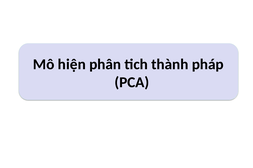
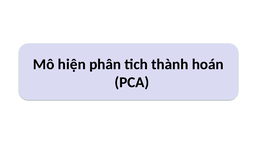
pháp: pháp -> hoán
